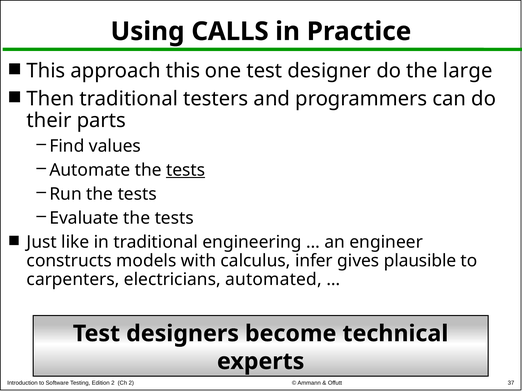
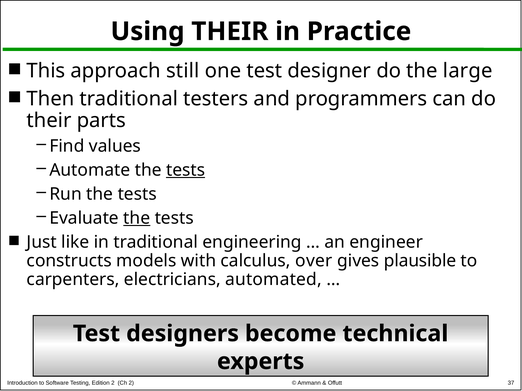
Using CALLS: CALLS -> THEIR
approach this: this -> still
the at (137, 218) underline: none -> present
infer: infer -> over
